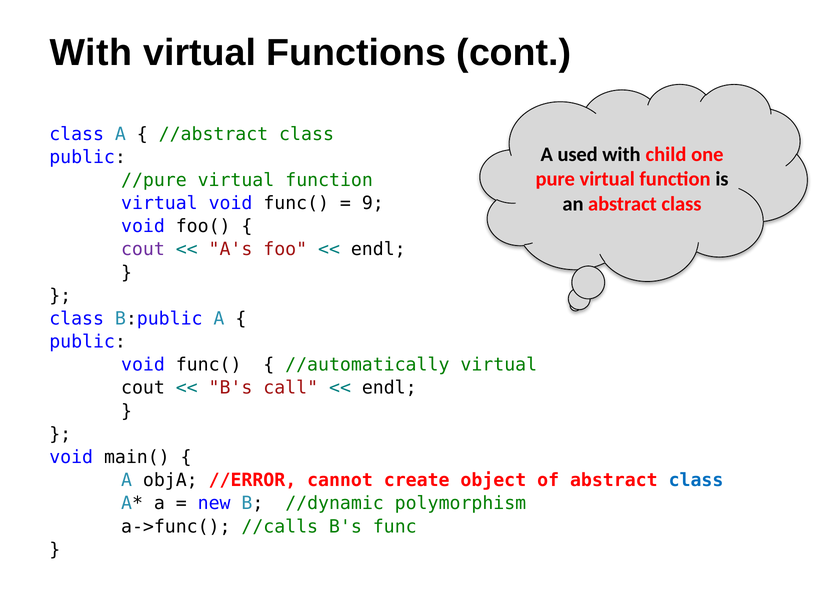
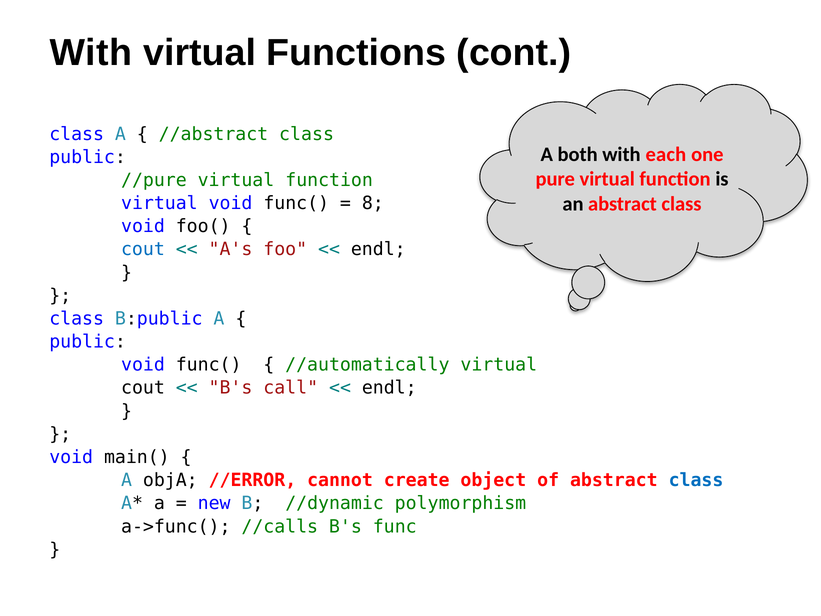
used: used -> both
child: child -> each
9: 9 -> 8
cout at (143, 249) colour: purple -> blue
